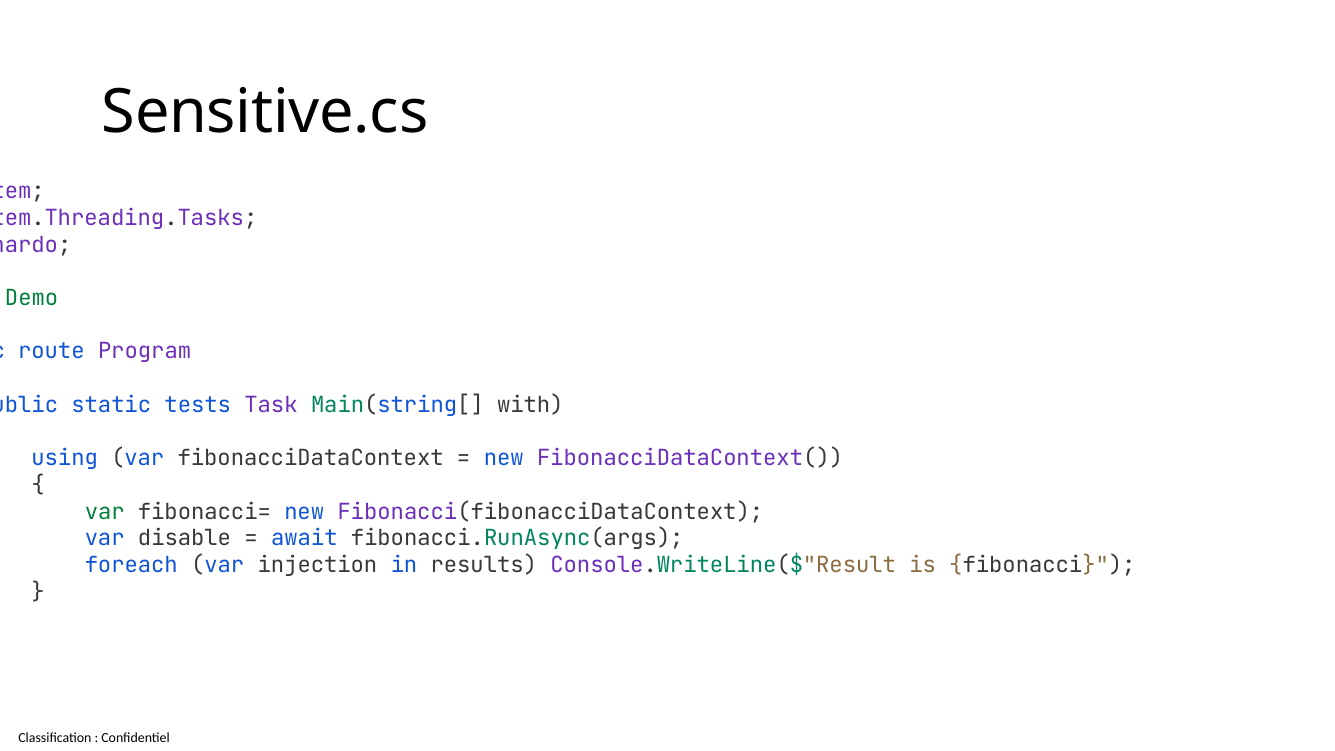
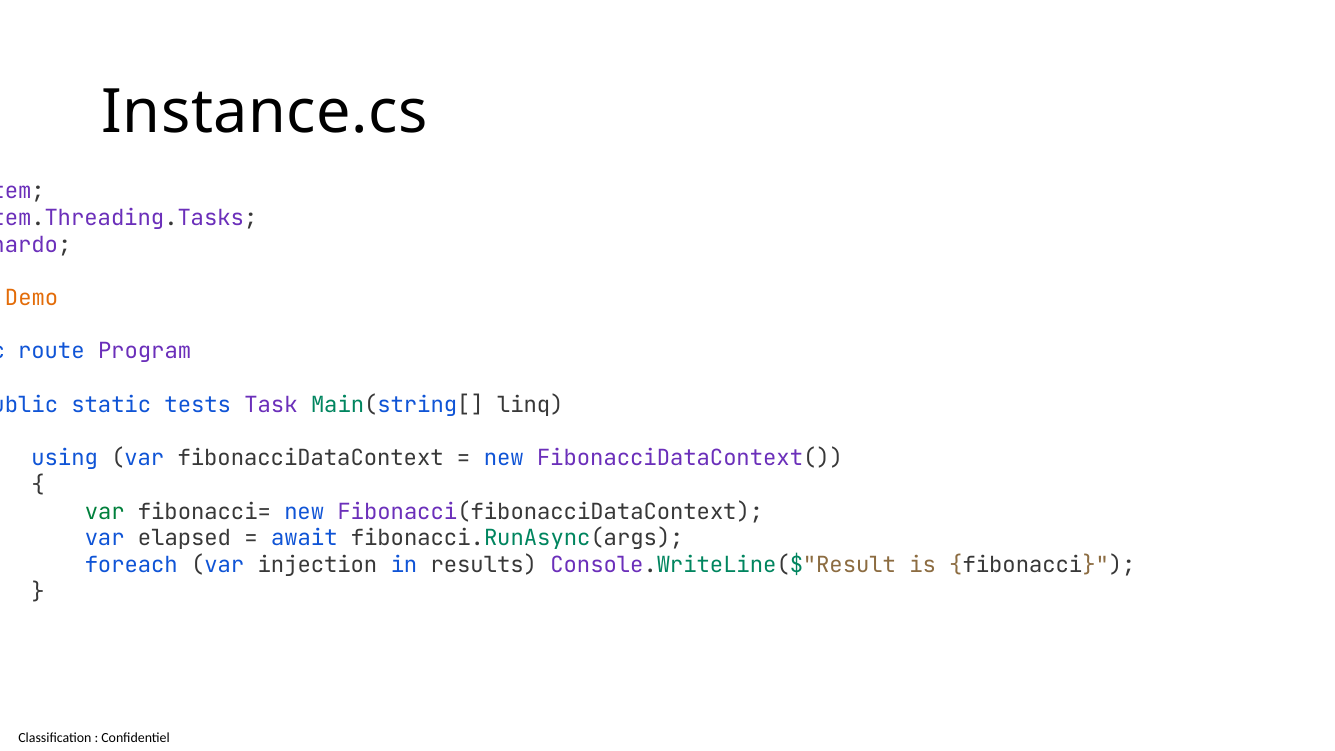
Sensitive.cs: Sensitive.cs -> Instance.cs
Demo colour: green -> orange
with: with -> linq
disable: disable -> elapsed
